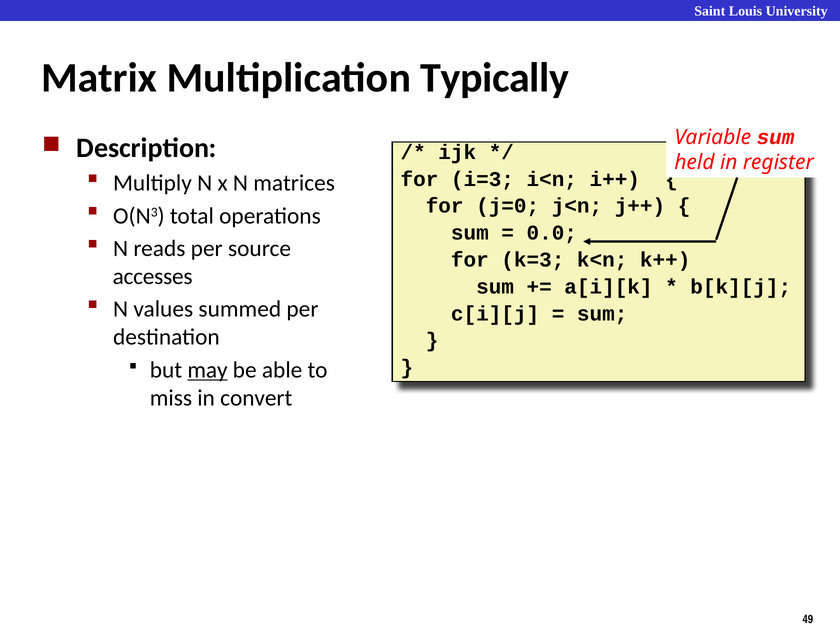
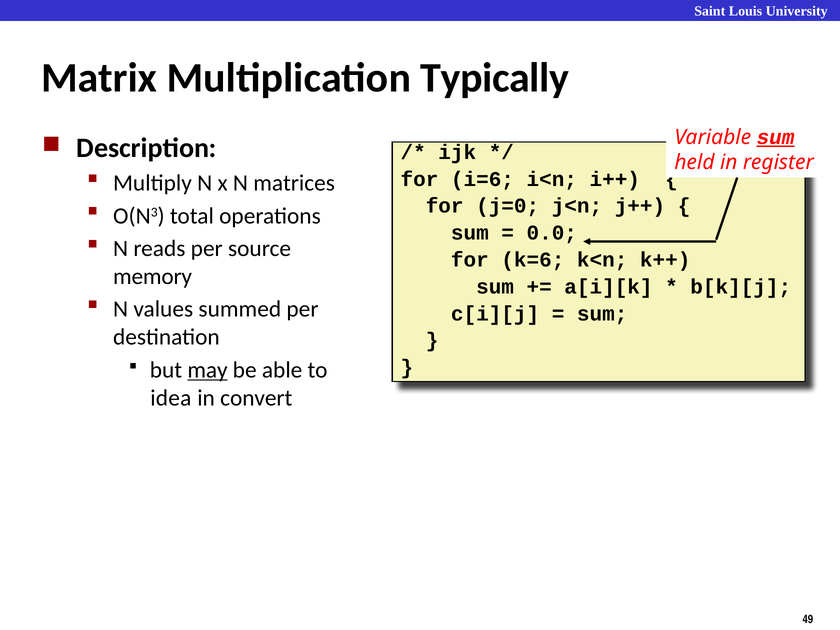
sum at (776, 137) underline: none -> present
i=3: i=3 -> i=6
k=3: k=3 -> k=6
accesses: accesses -> memory
miss: miss -> idea
